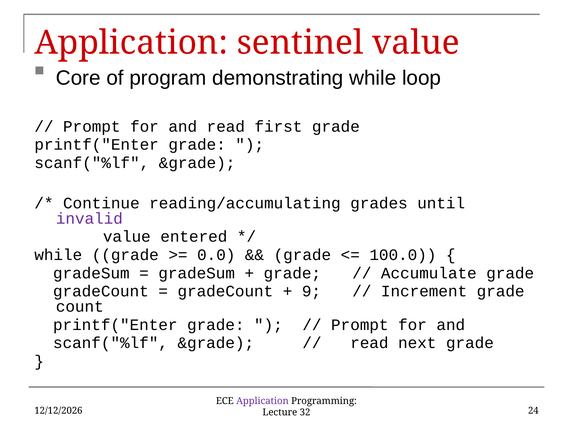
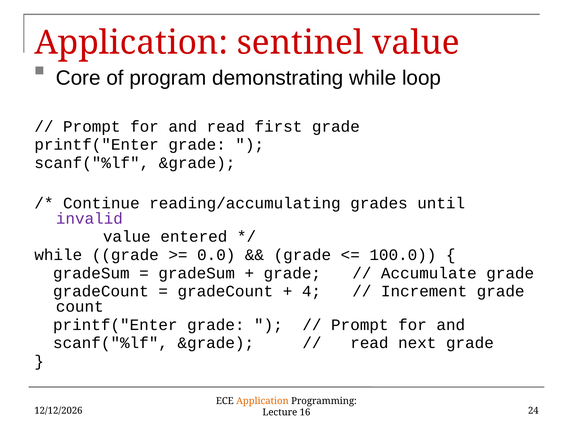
9: 9 -> 4
Application at (262, 401) colour: purple -> orange
32: 32 -> 16
